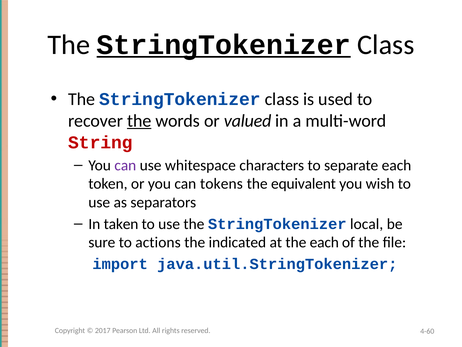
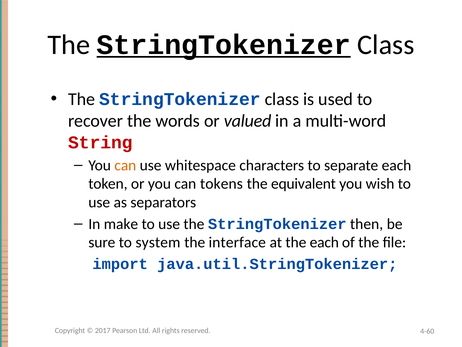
the at (139, 121) underline: present -> none
can at (125, 165) colour: purple -> orange
taken: taken -> make
local: local -> then
actions: actions -> system
indicated: indicated -> interface
